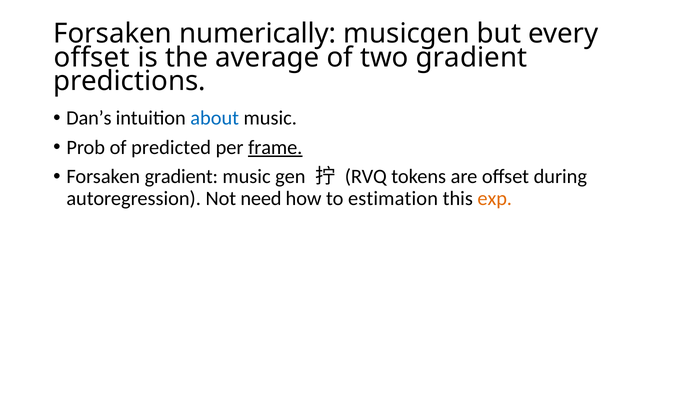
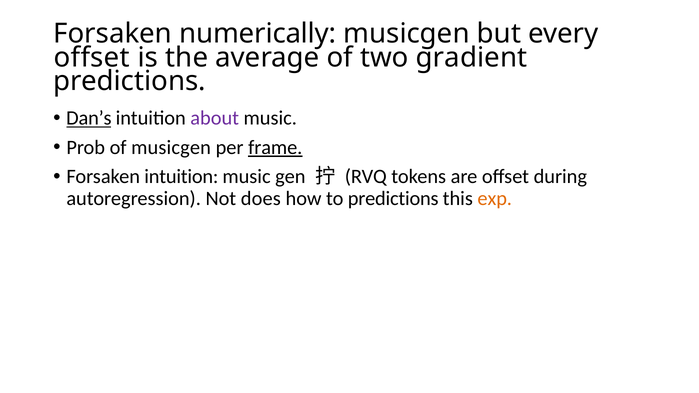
Dan’s underline: none -> present
about colour: blue -> purple
of predicted: predicted -> musicgen
Forsaken gradient: gradient -> intuition
need: need -> does
to estimation: estimation -> predictions
